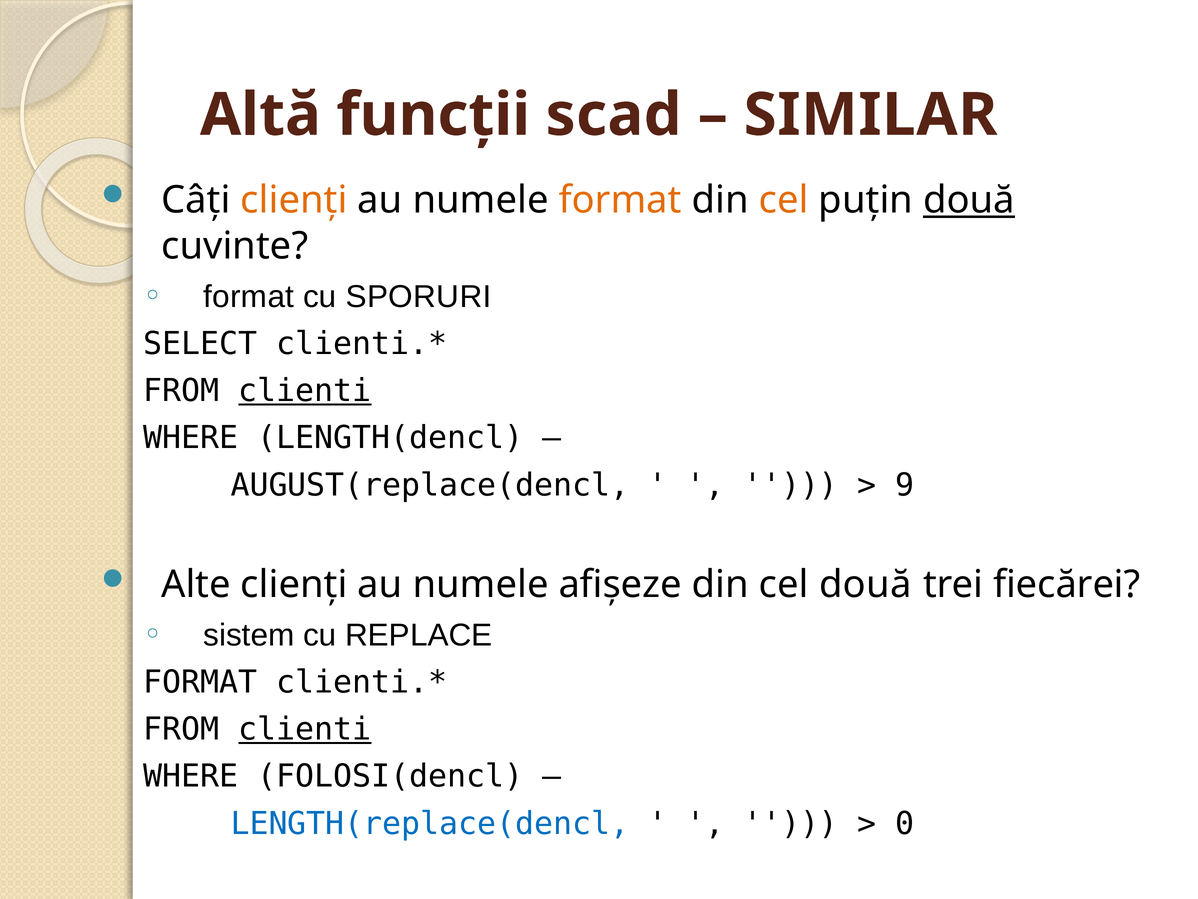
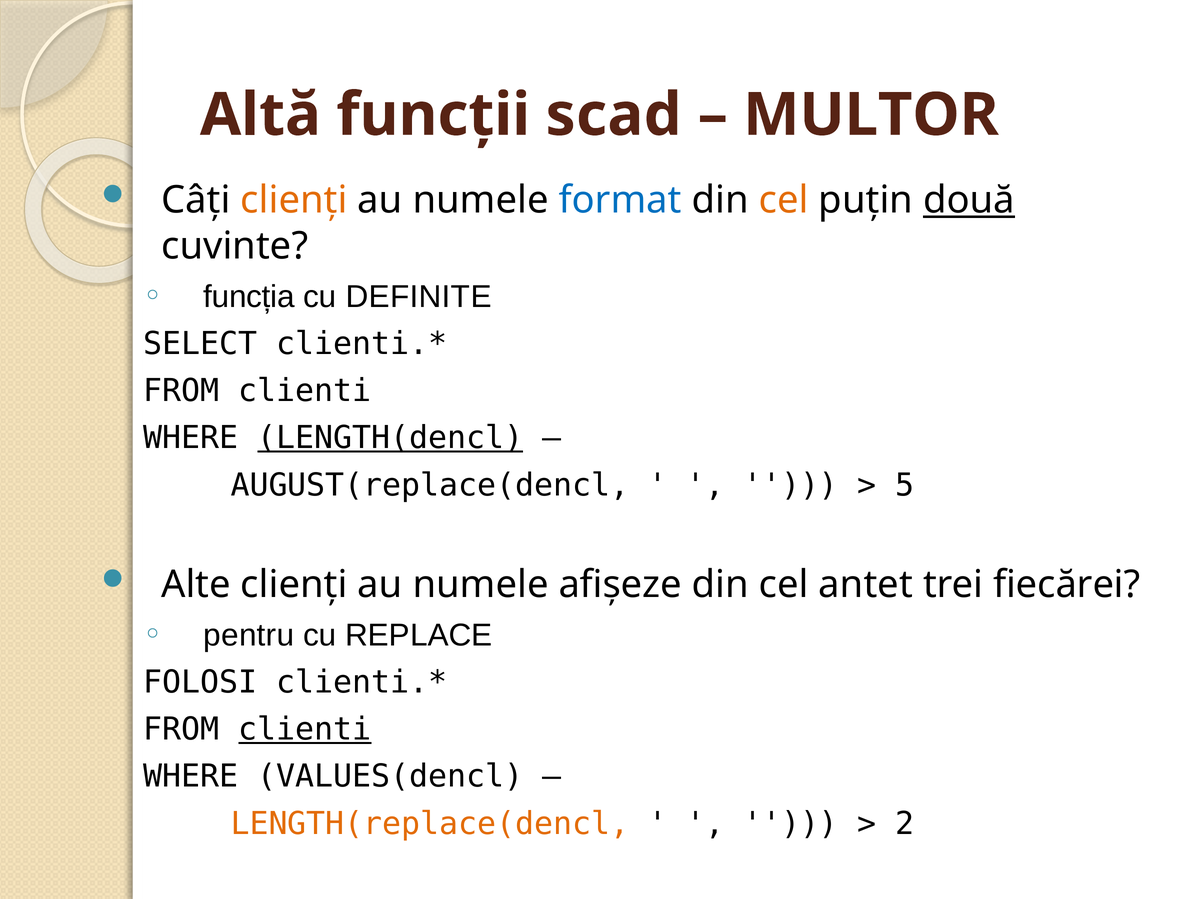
SIMILAR: SIMILAR -> MULTOR
format at (620, 200) colour: orange -> blue
format at (249, 297): format -> funcția
SPORURI: SPORURI -> DEFINITE
clienti at (305, 391) underline: present -> none
LENGTH(dencl underline: none -> present
9: 9 -> 5
cel două: două -> antet
sistem: sistem -> pentru
FORMAT at (200, 682): FORMAT -> FOLOSI
FOLOSI(dencl: FOLOSI(dencl -> VALUES(dencl
LENGTH(replace(dencl colour: blue -> orange
0: 0 -> 2
